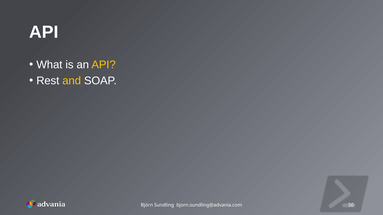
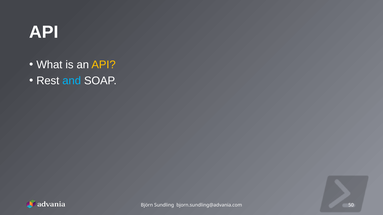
and colour: yellow -> light blue
